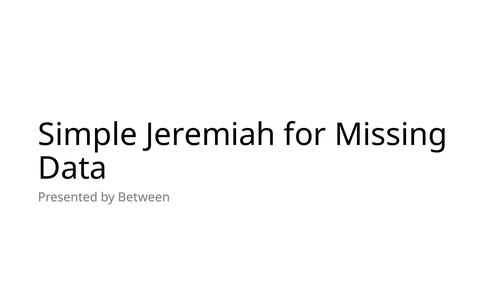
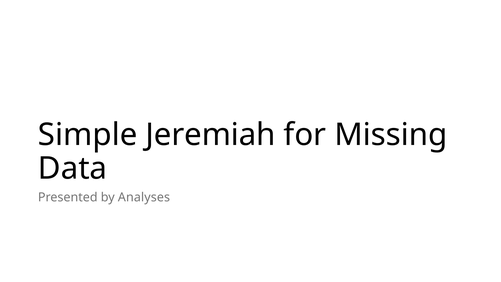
Between: Between -> Analyses
